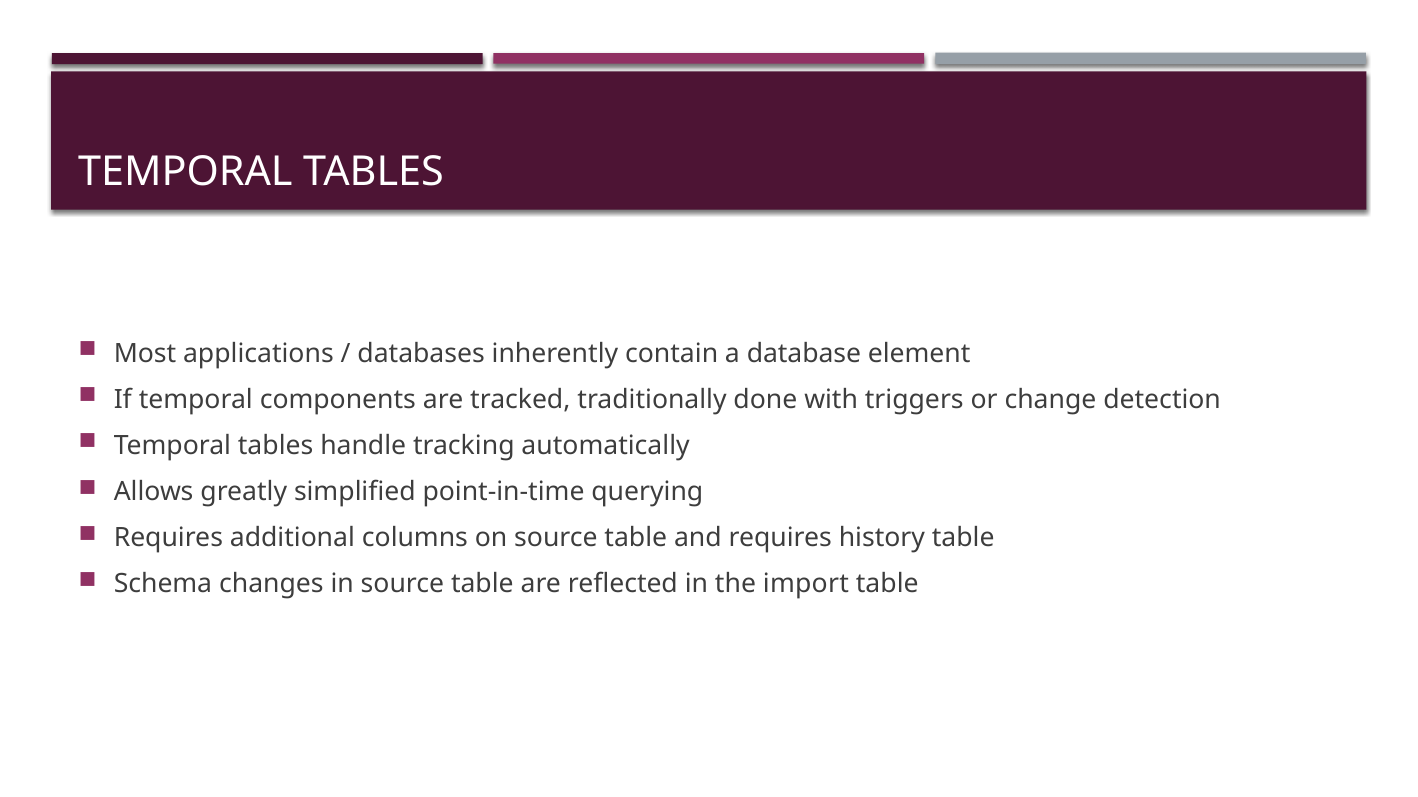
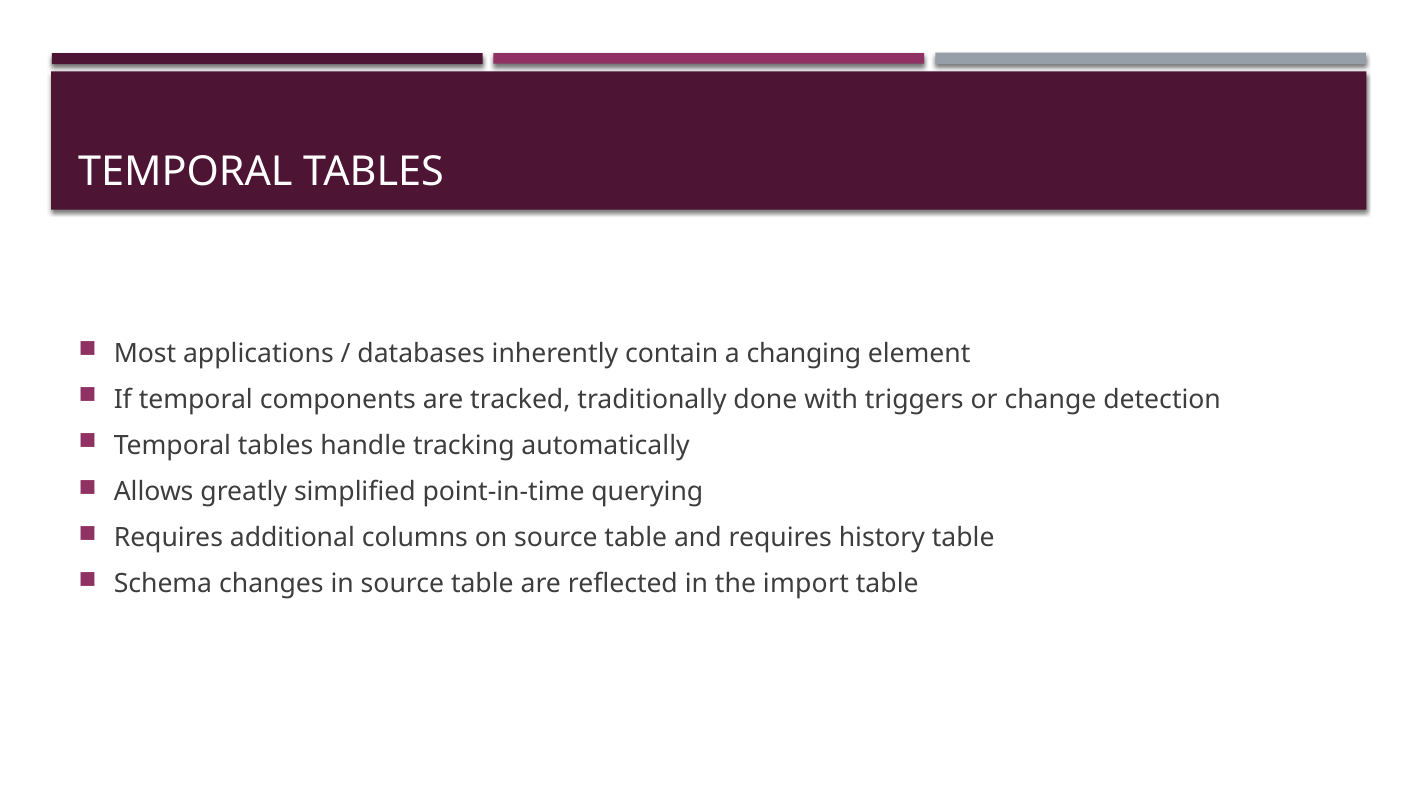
database: database -> changing
